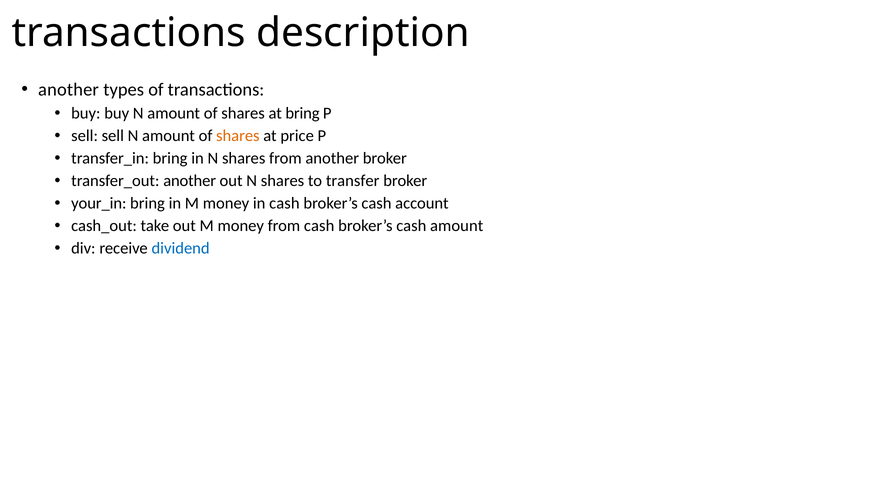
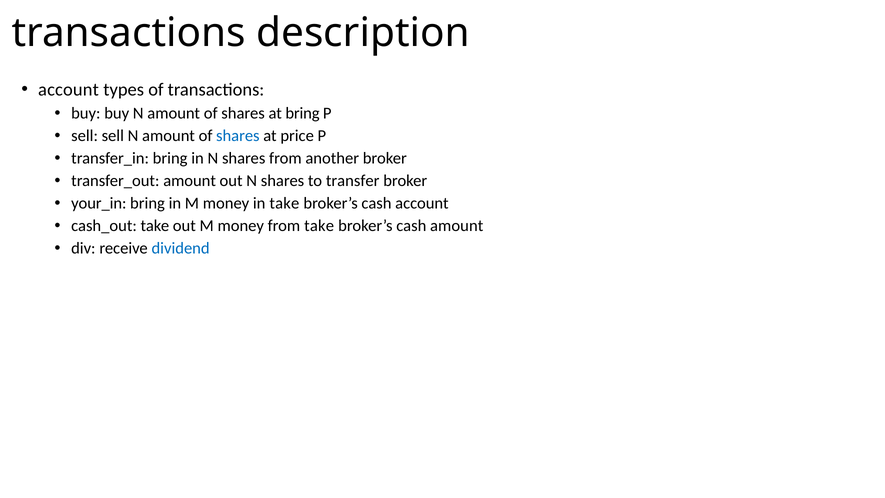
another at (69, 90): another -> account
shares at (238, 136) colour: orange -> blue
transfer_out another: another -> amount
in cash: cash -> take
from cash: cash -> take
